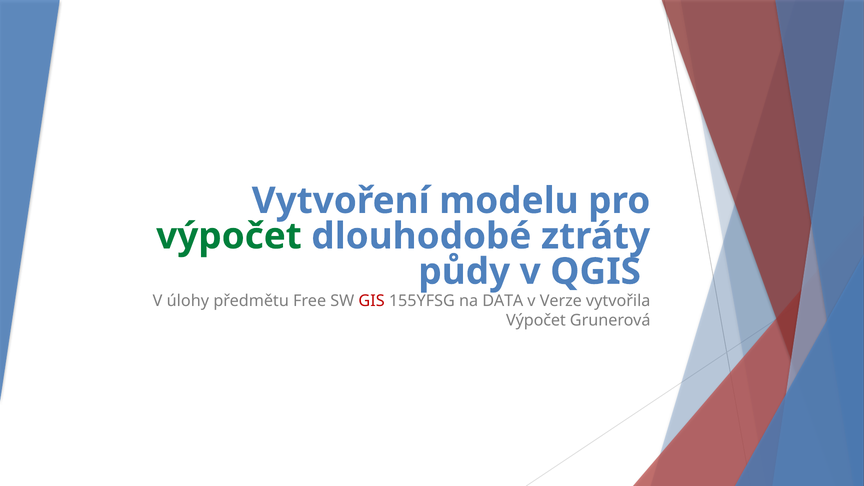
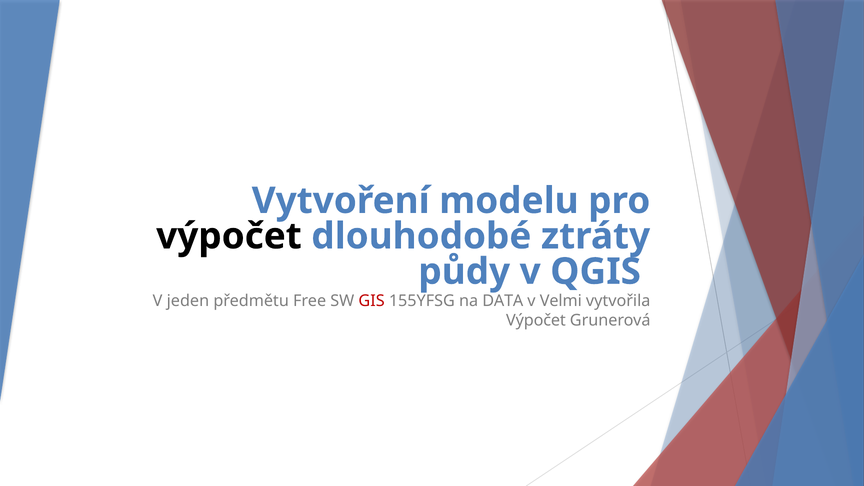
výpočet at (229, 236) colour: green -> black
úlohy: úlohy -> jeden
Verze: Verze -> Velmi
